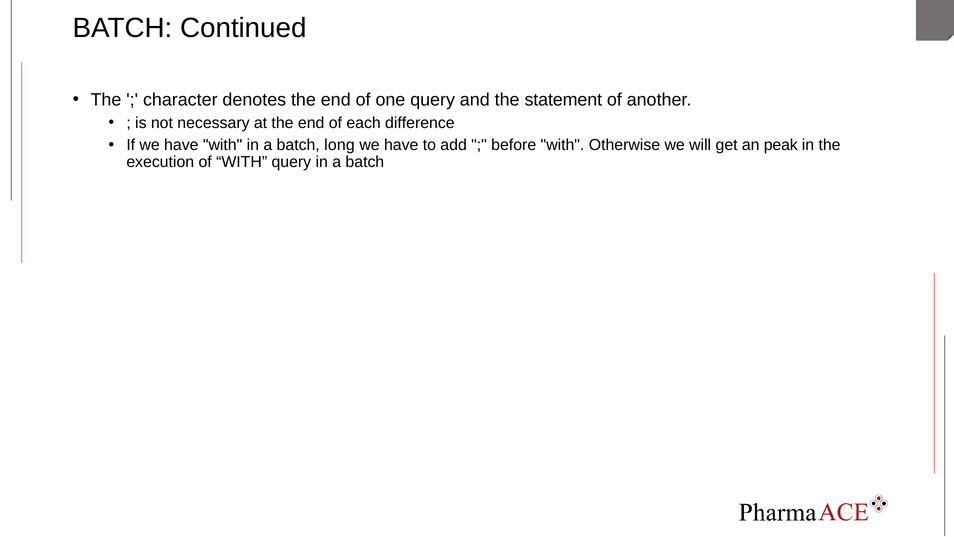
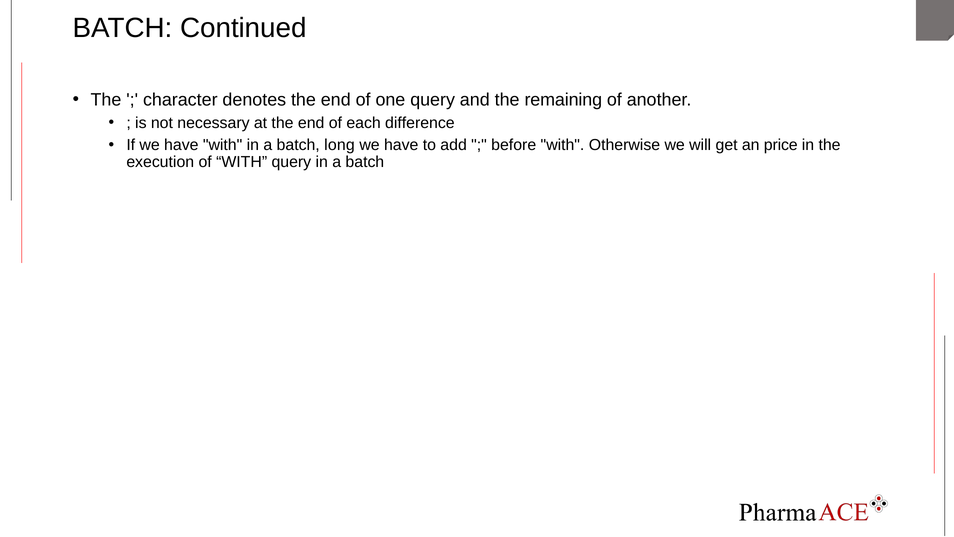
statement: statement -> remaining
peak: peak -> price
